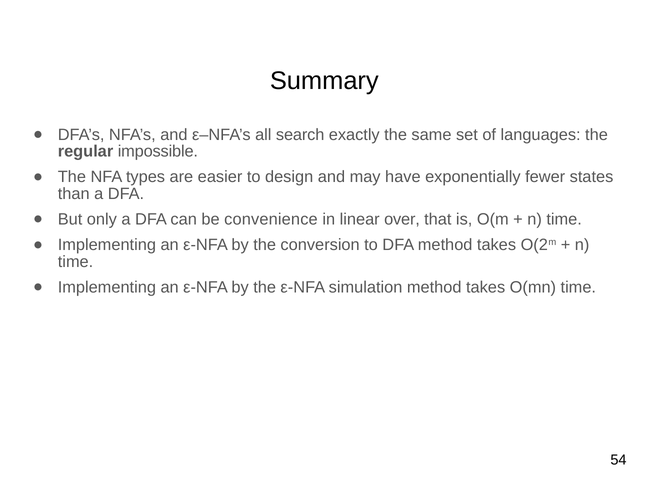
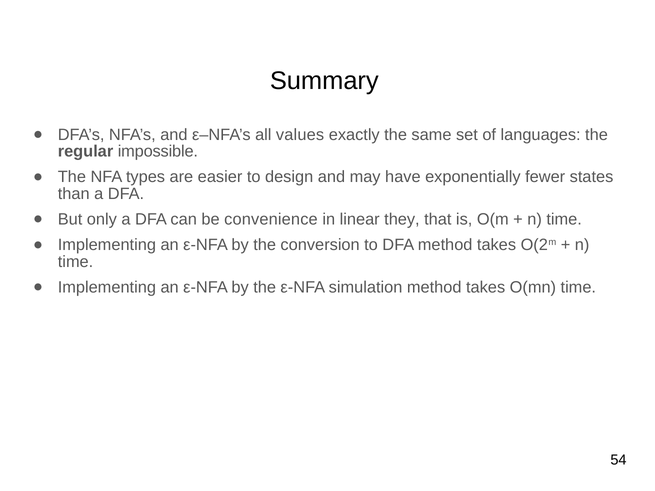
search: search -> values
over: over -> they
